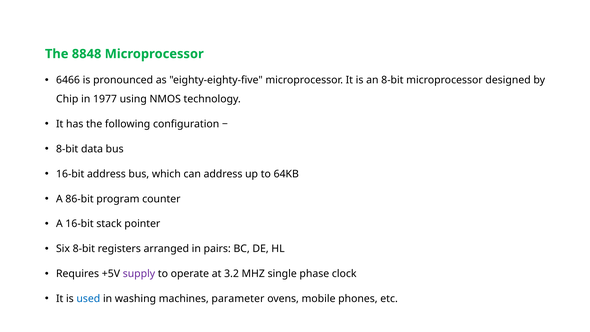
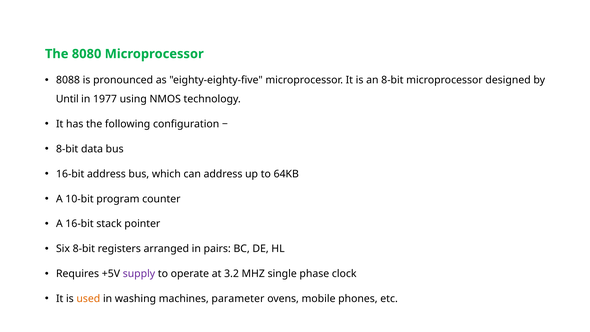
8848: 8848 -> 8080
6466: 6466 -> 8088
Chip: Chip -> Until
86-bit: 86-bit -> 10-bit
used colour: blue -> orange
